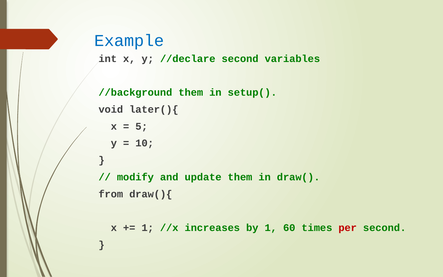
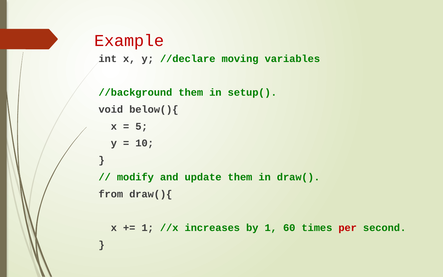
Example colour: blue -> red
//declare second: second -> moving
later(){: later(){ -> below(){
